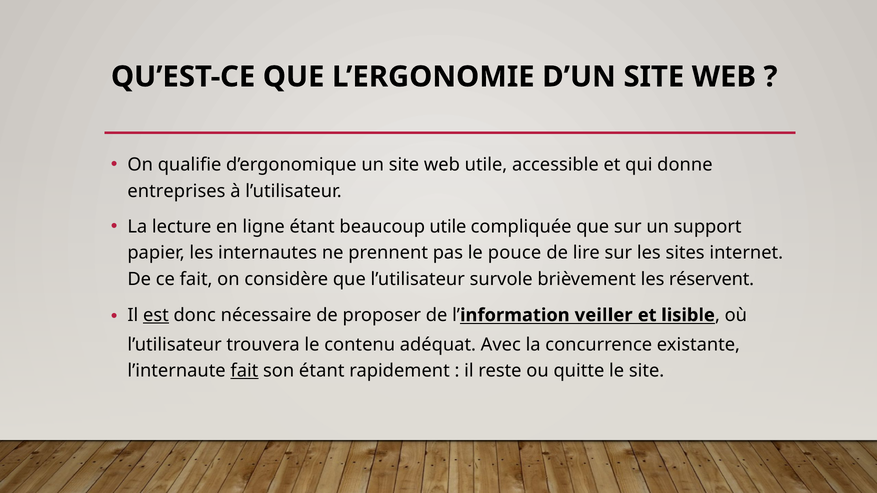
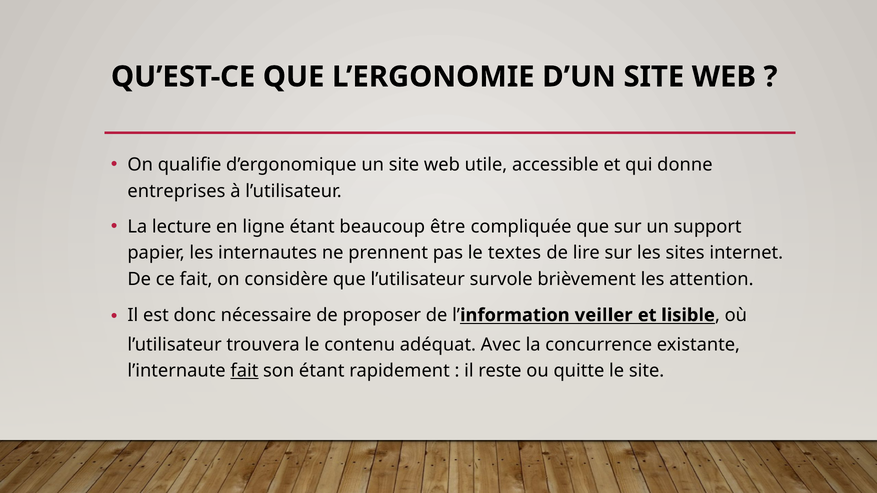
beaucoup utile: utile -> être
pouce: pouce -> textes
réservent: réservent -> attention
est underline: present -> none
